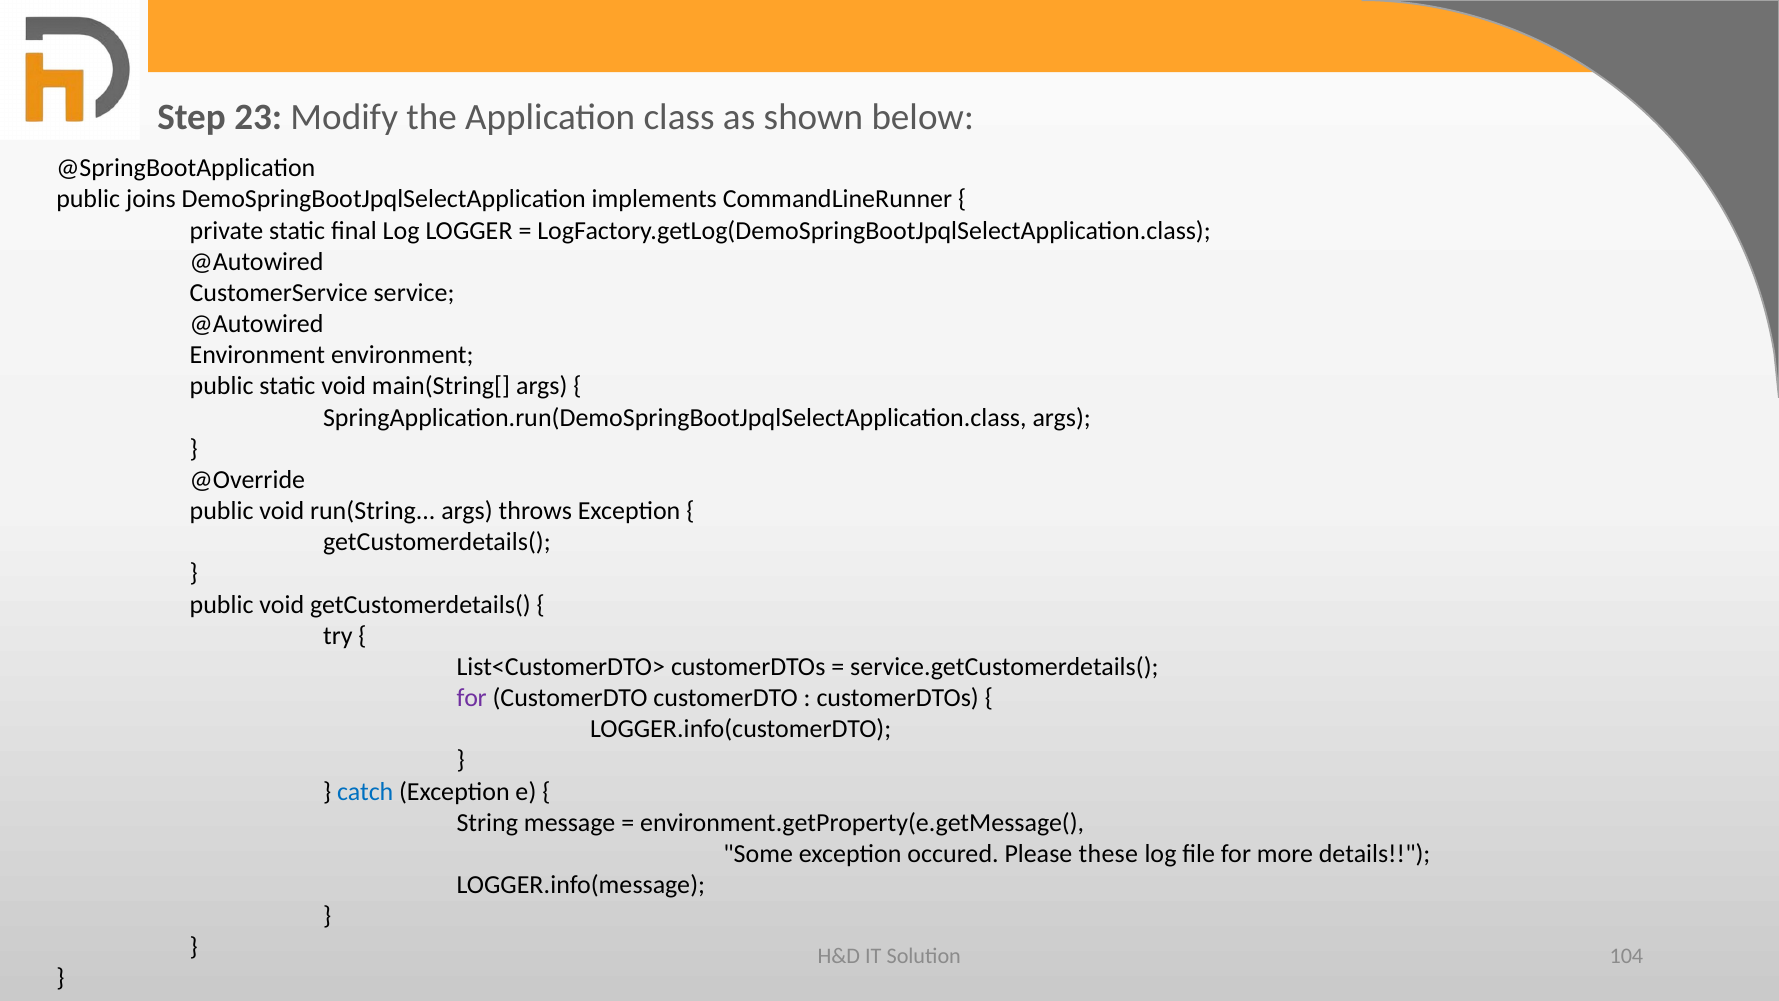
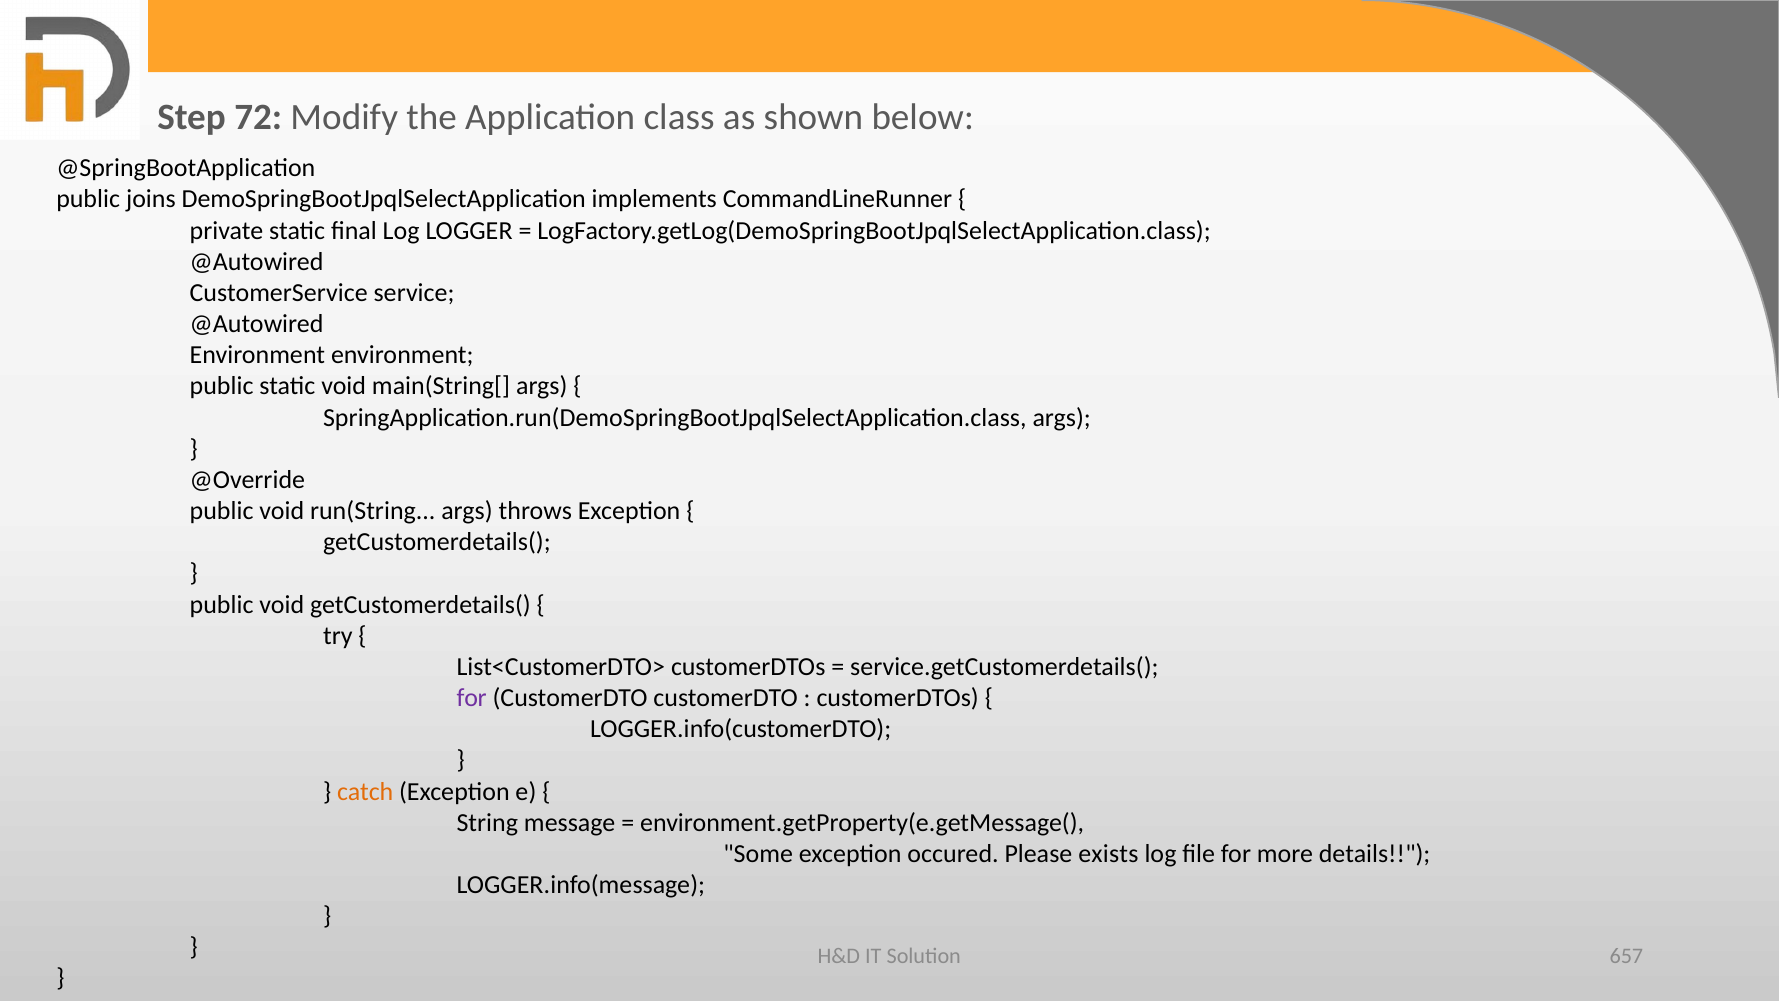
23: 23 -> 72
catch colour: blue -> orange
these: these -> exists
104: 104 -> 657
